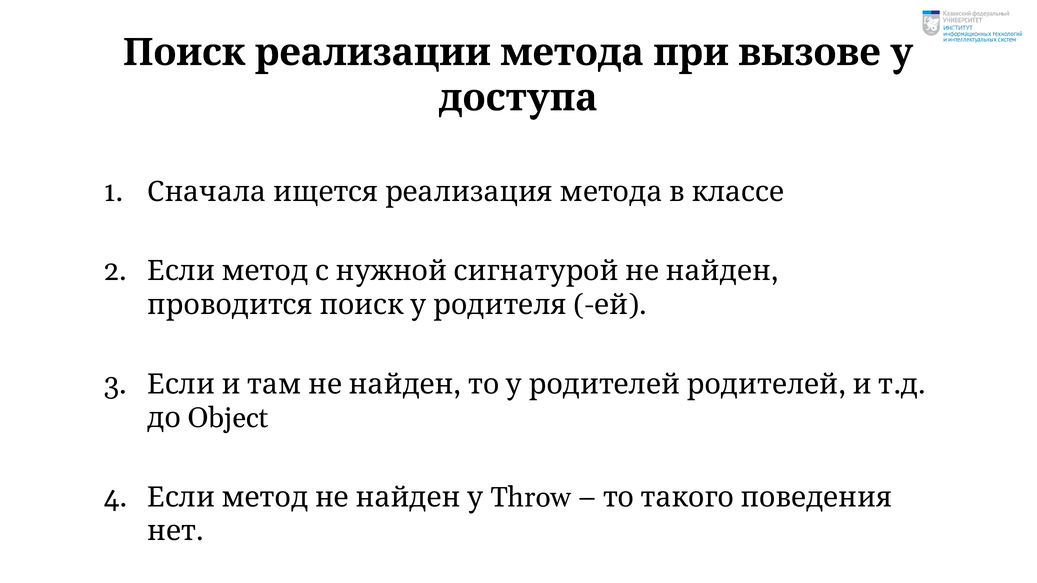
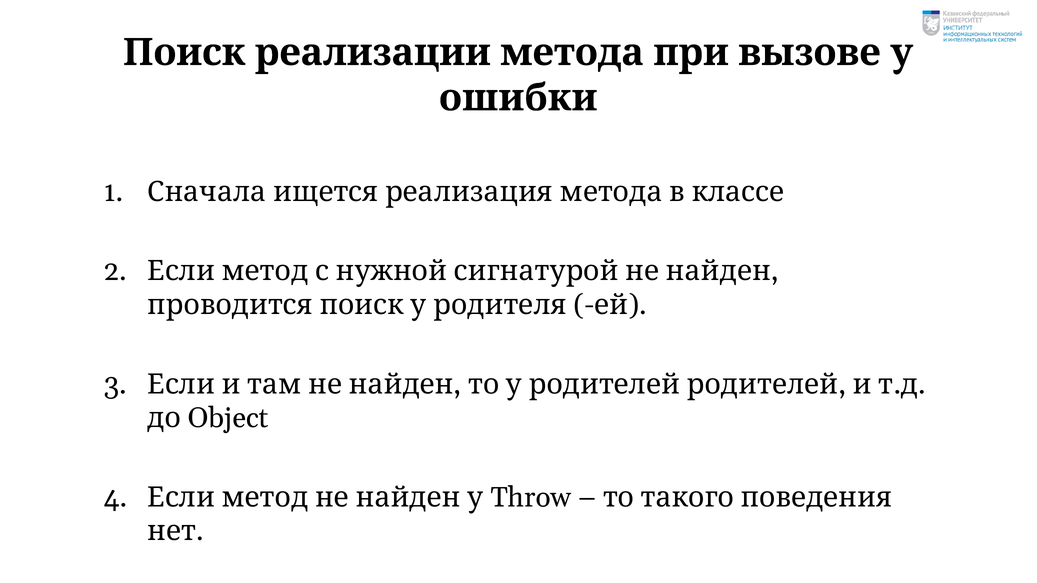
доступа: доступа -> ошибки
